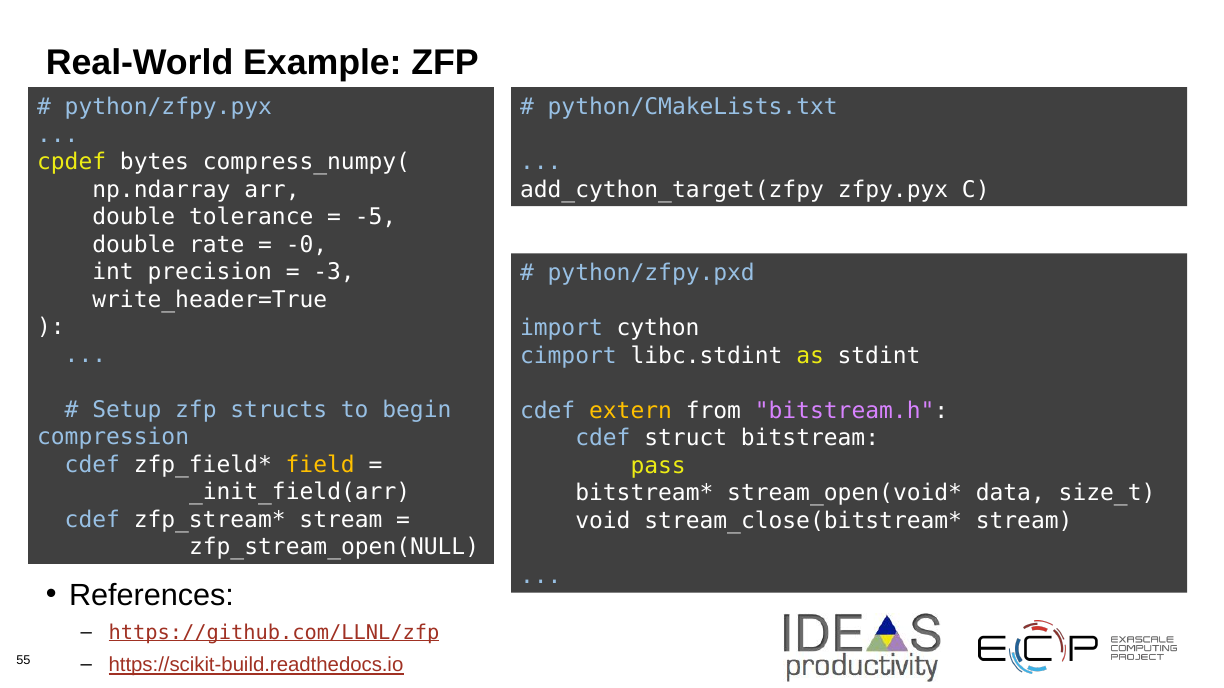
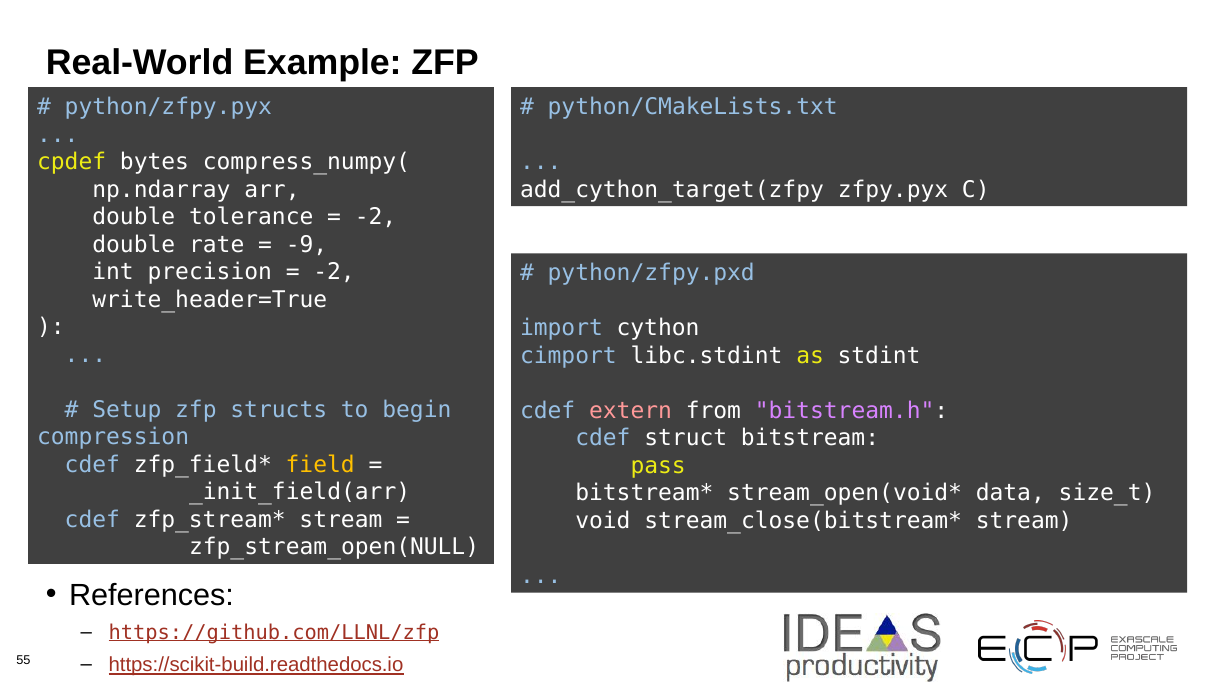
-5 at (375, 217): -5 -> -2
-0: -0 -> -9
-3 at (334, 272): -3 -> -2
extern colour: yellow -> pink
